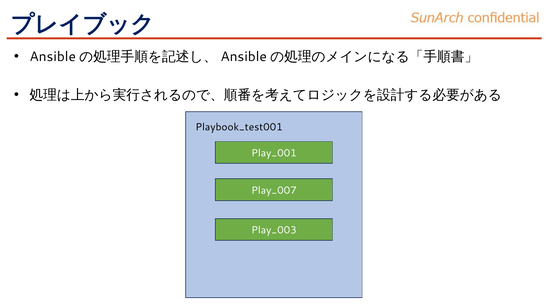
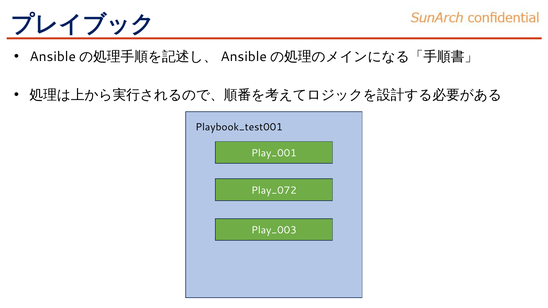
Play_007: Play_007 -> Play_072
